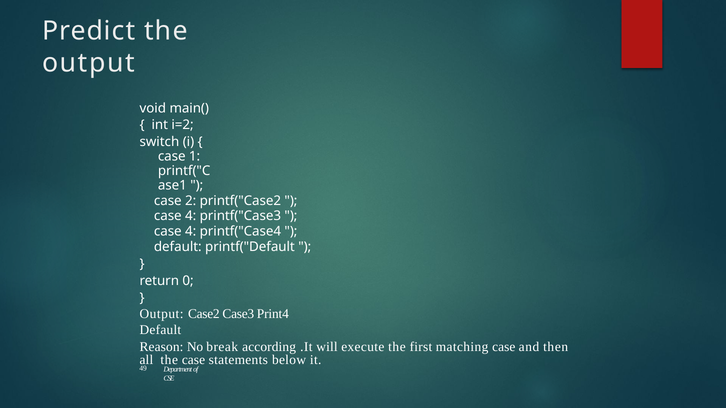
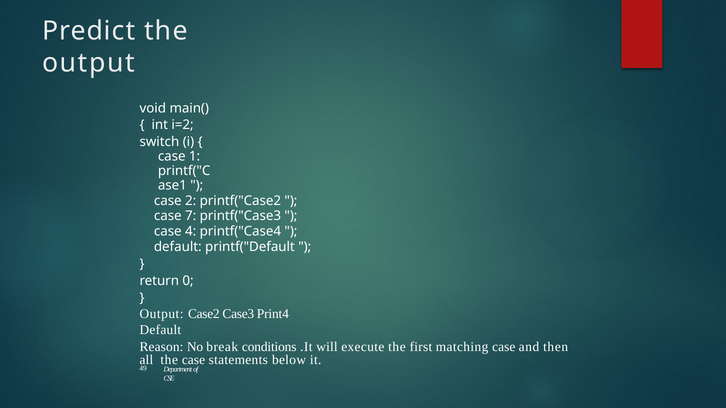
4 at (191, 216): 4 -> 7
according: according -> conditions
